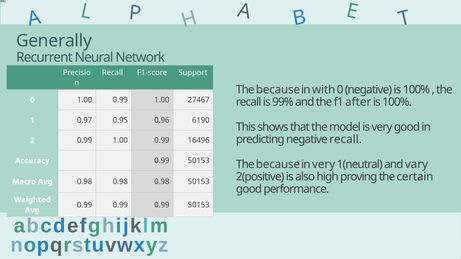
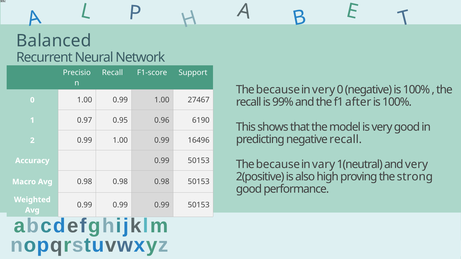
Generally: Generally -> Balanced
in with: with -> very
in very: very -> vary
and vary: vary -> very
certain: certain -> strong
